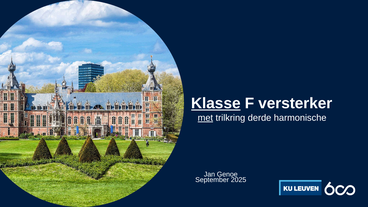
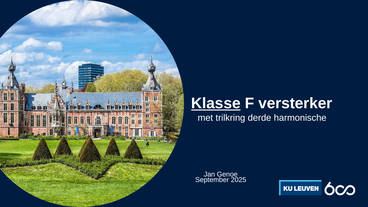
met underline: present -> none
